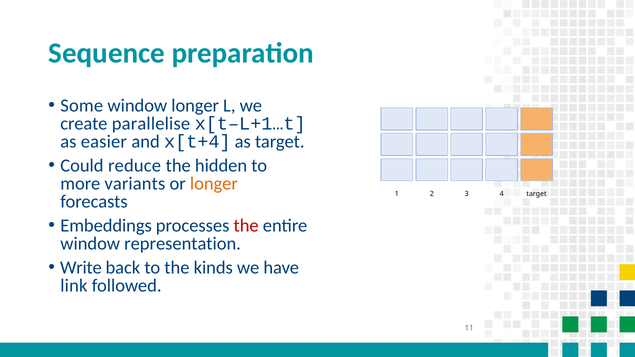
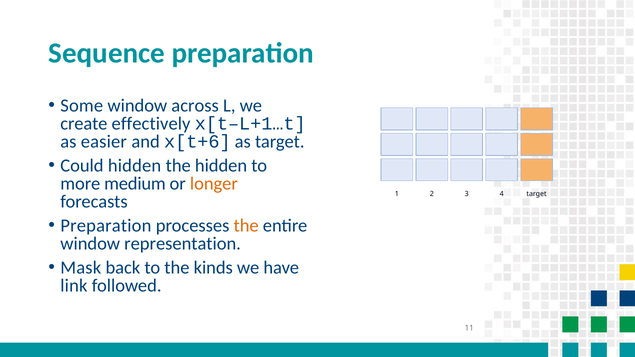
window longer: longer -> across
parallelise: parallelise -> effectively
x[t+4: x[t+4 -> x[t+6
Could reduce: reduce -> hidden
variants: variants -> medium
Embeddings at (106, 226): Embeddings -> Preparation
the at (246, 226) colour: red -> orange
Write: Write -> Mask
